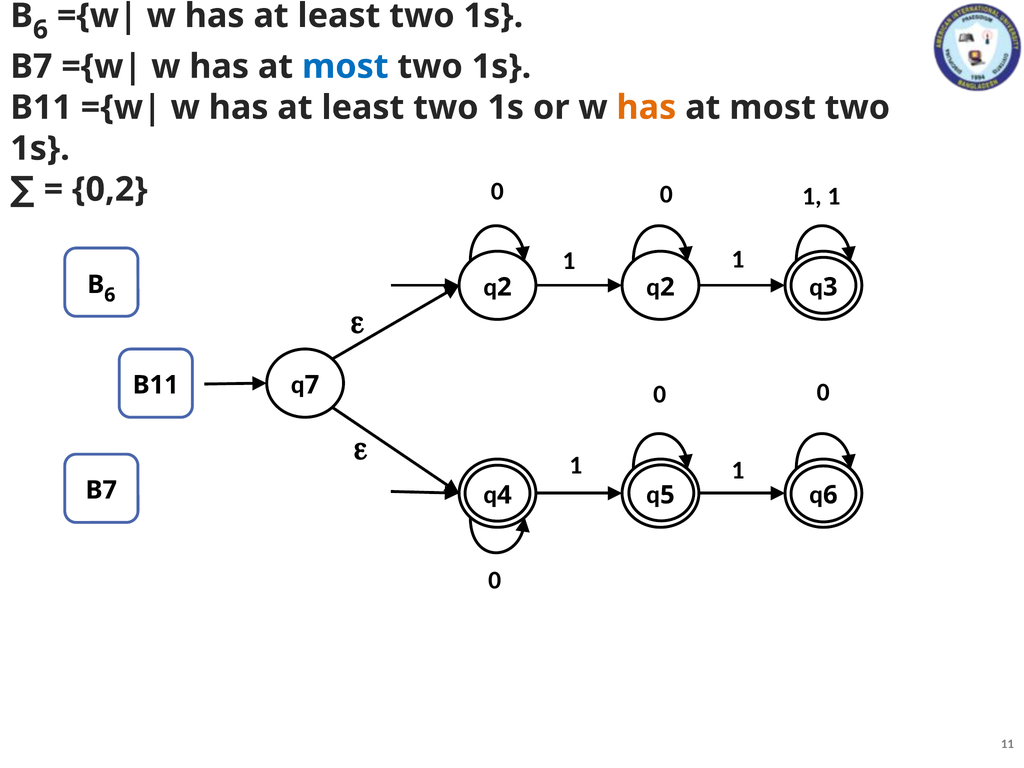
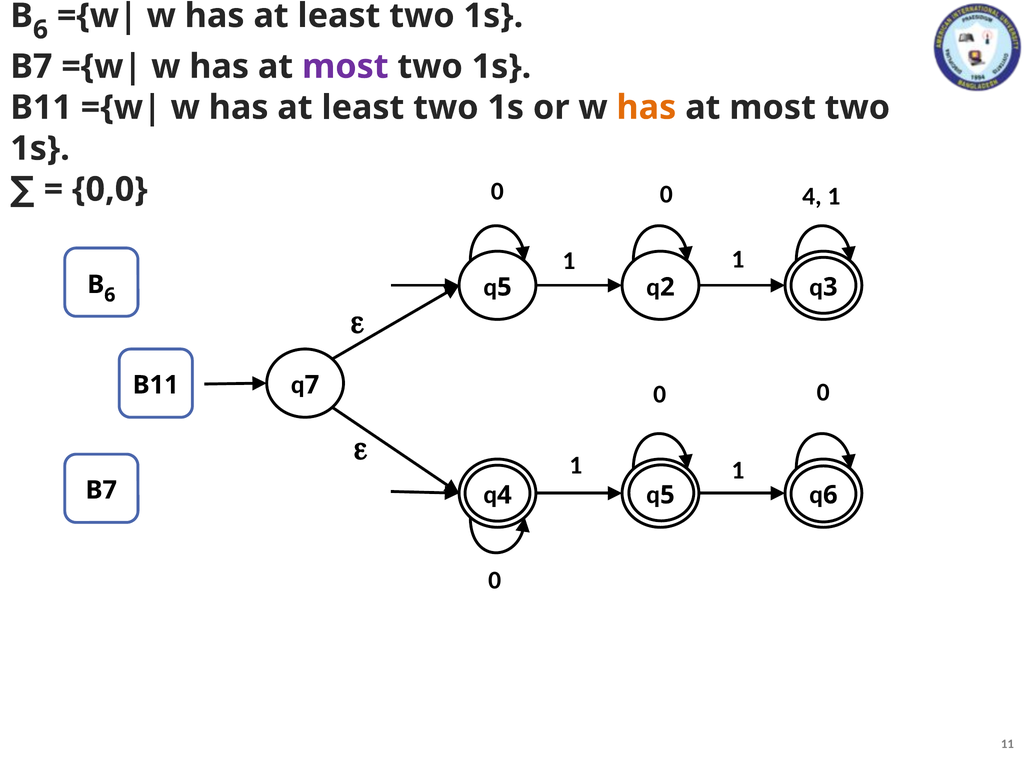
most at (345, 67) colour: blue -> purple
0,2: 0,2 -> 0,0
1 at (812, 196): 1 -> 4
2 at (504, 287): 2 -> 5
